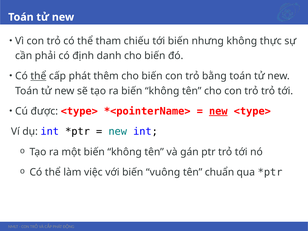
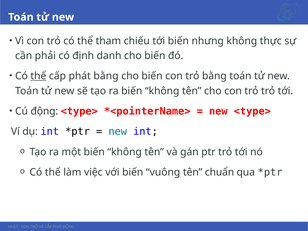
phát thêm: thêm -> bằng
Cú được: được -> động
new at (218, 111) underline: present -> none
